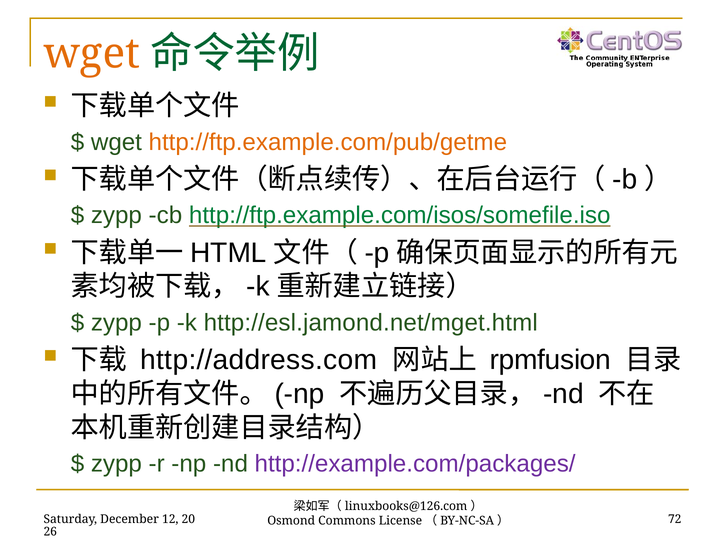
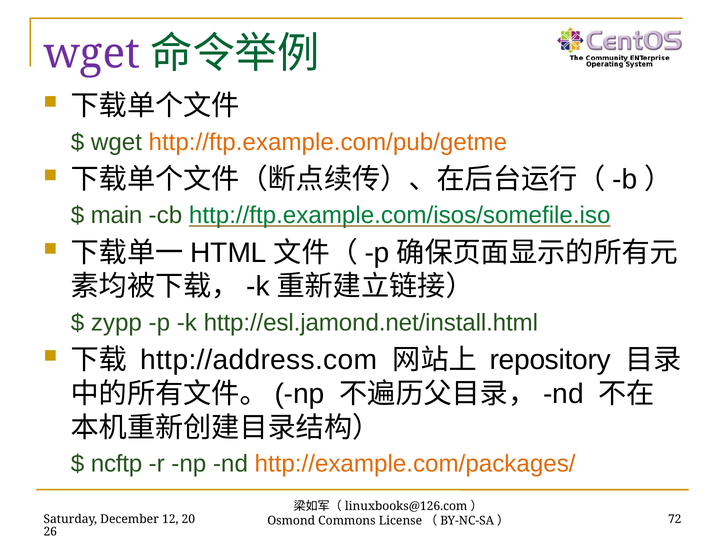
wget at (92, 54) colour: orange -> purple
zypp at (116, 215): zypp -> main
http://esl.jamond.net/mget.html: http://esl.jamond.net/mget.html -> http://esl.jamond.net/install.html
rpmfusion: rpmfusion -> repository
zypp at (116, 464): zypp -> ncftp
http://example.com/packages/ colour: purple -> orange
